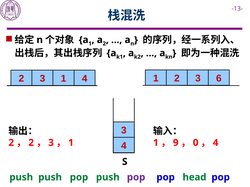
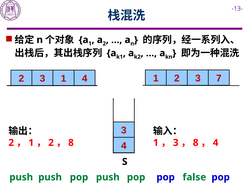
6: 6 -> 7
2 at (31, 143): 2 -> 1
3 at (51, 143): 3 -> 2
1 at (71, 143): 1 -> 8
9 at (176, 143): 9 -> 3
0 at (196, 143): 0 -> 8
pop at (136, 178) colour: purple -> green
head: head -> false
